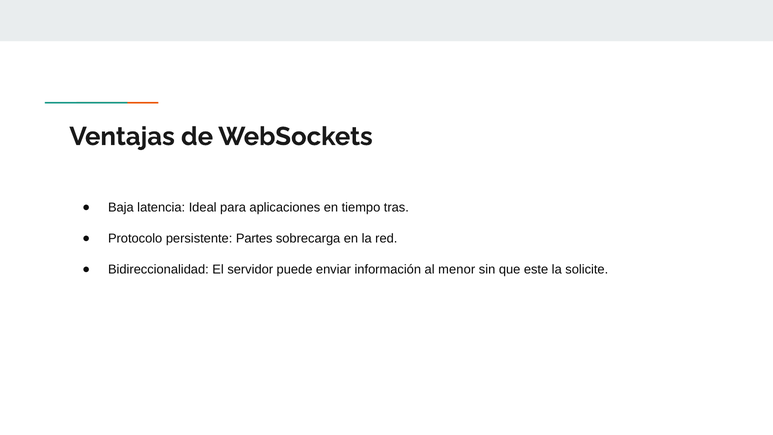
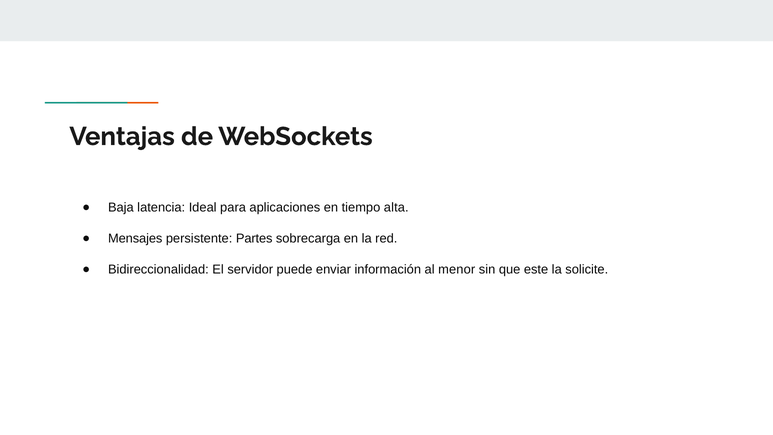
tras: tras -> alta
Protocolo: Protocolo -> Mensajes
